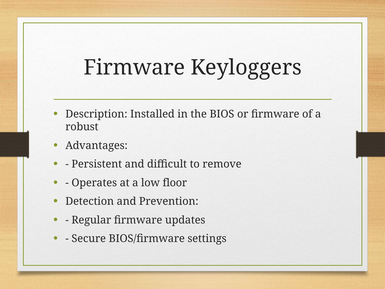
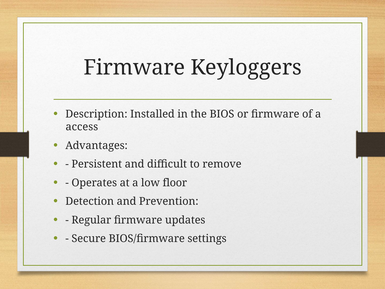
robust: robust -> access
